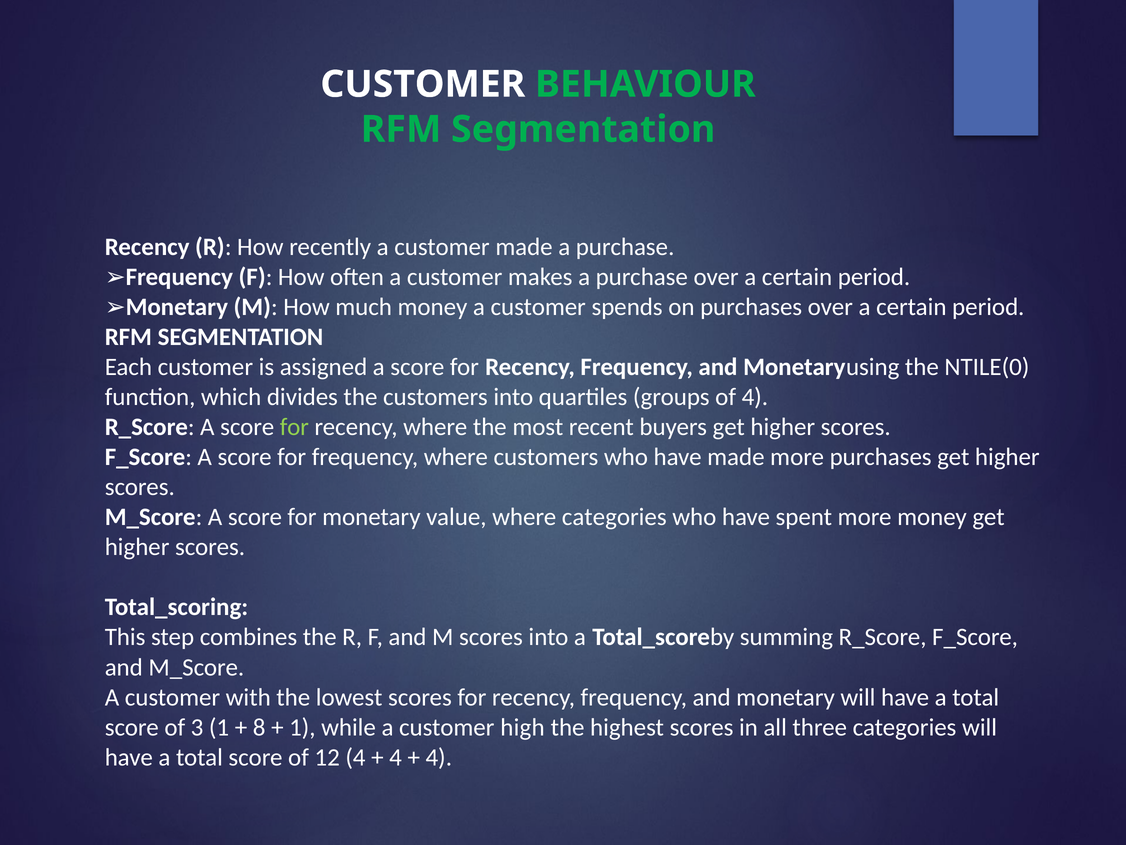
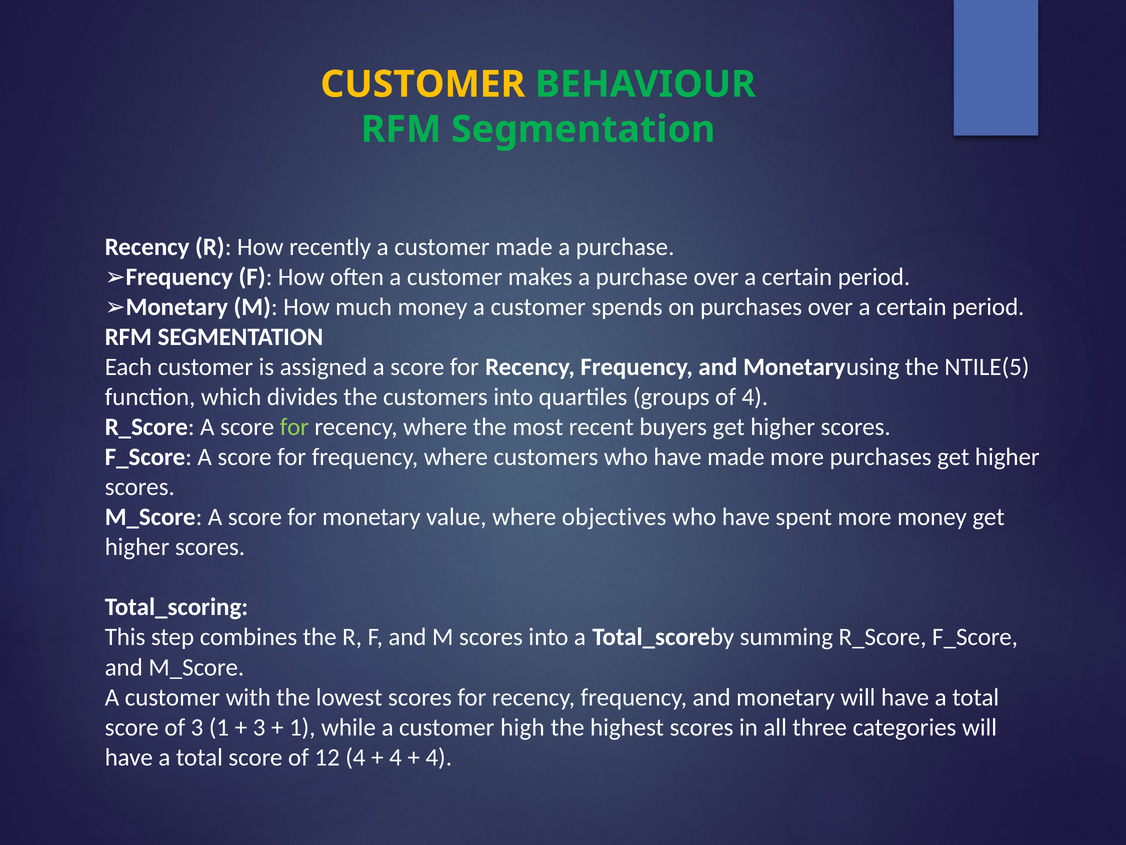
CUSTOMER at (423, 84) colour: white -> yellow
NTILE(0: NTILE(0 -> NTILE(5
where categories: categories -> objectives
8 at (259, 727): 8 -> 3
